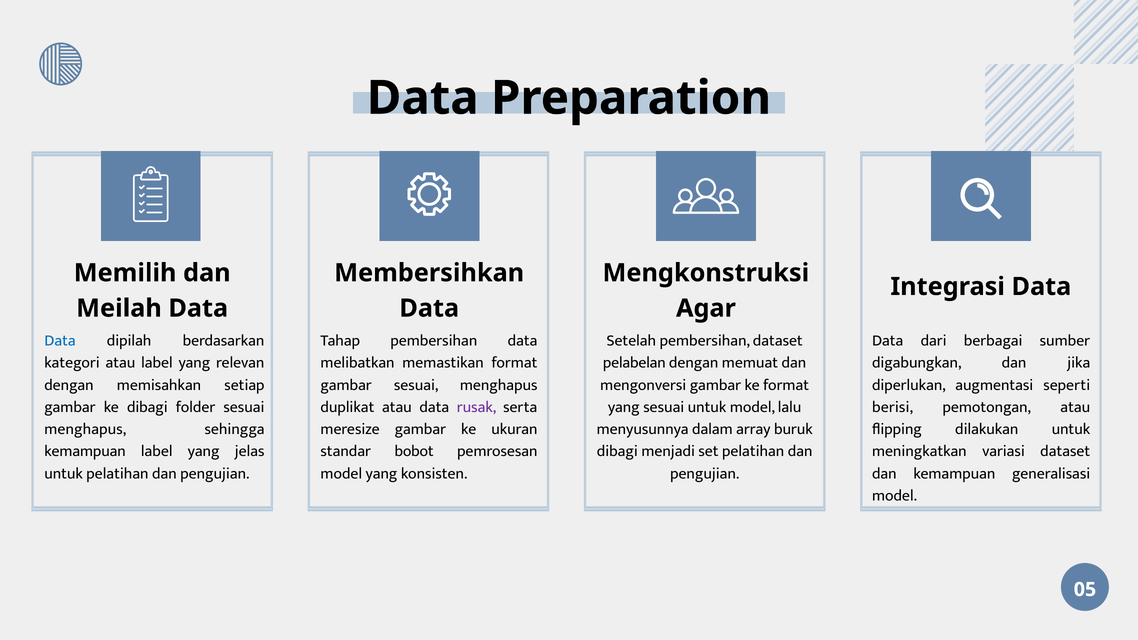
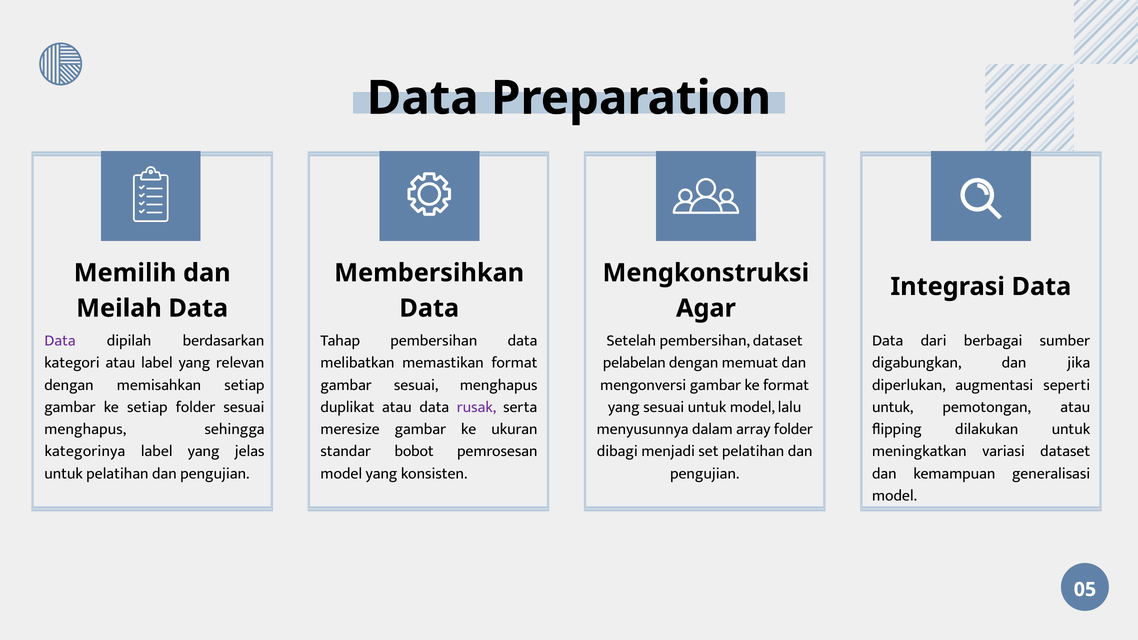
Data at (60, 341) colour: blue -> purple
ke dibagi: dibagi -> setiap
berisi at (893, 407): berisi -> untuk
array buruk: buruk -> folder
kemampuan at (85, 451): kemampuan -> kategorinya
